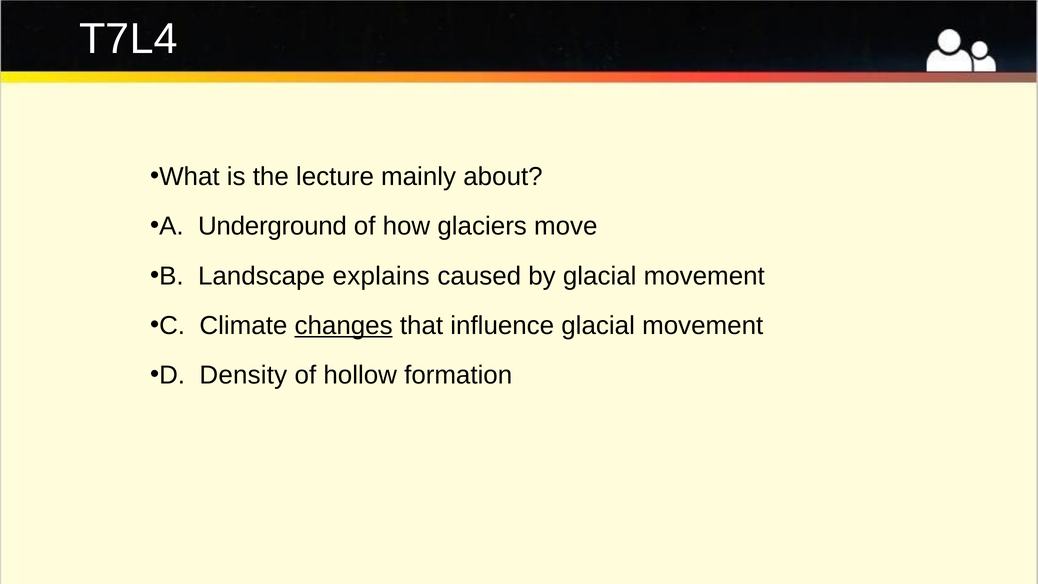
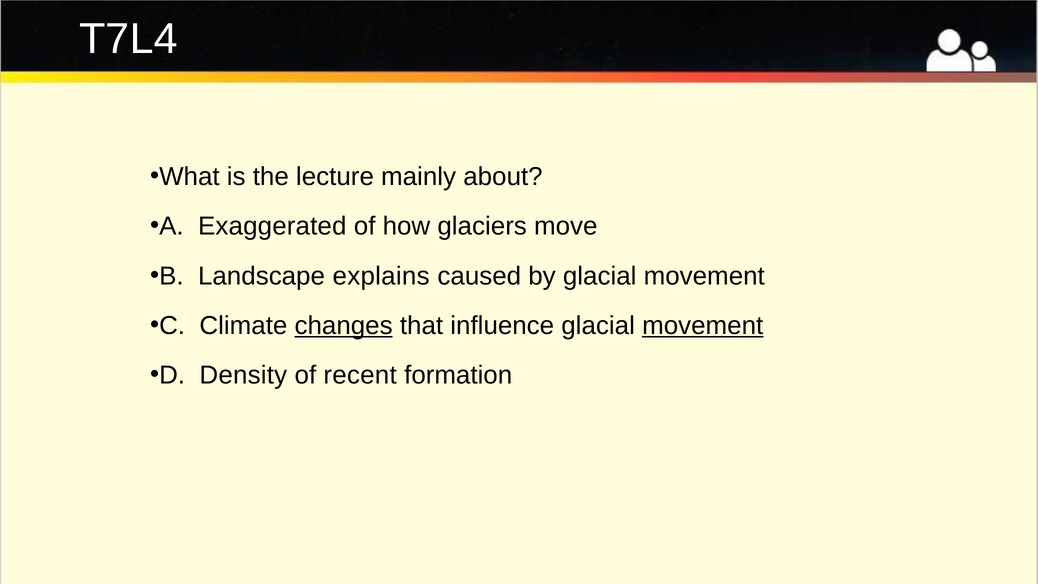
Underground: Underground -> Exaggerated
movement at (703, 326) underline: none -> present
hollow: hollow -> recent
